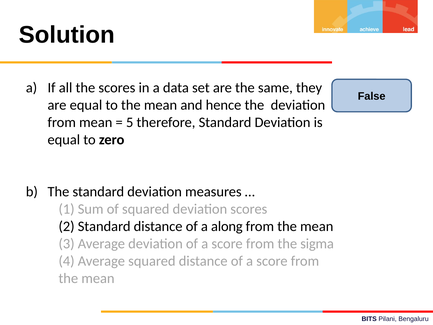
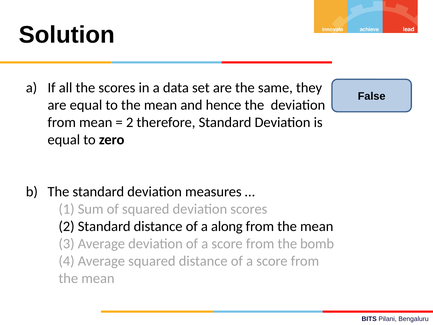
5 at (130, 122): 5 -> 2
sigma: sigma -> bomb
